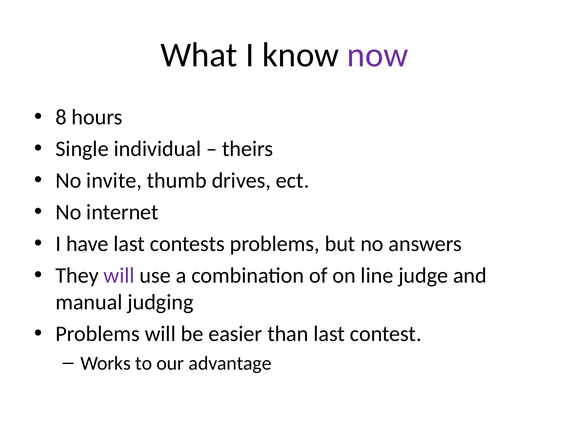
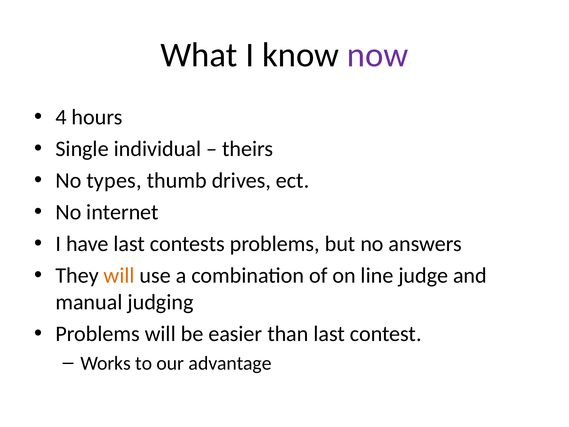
8: 8 -> 4
invite: invite -> types
will at (119, 275) colour: purple -> orange
